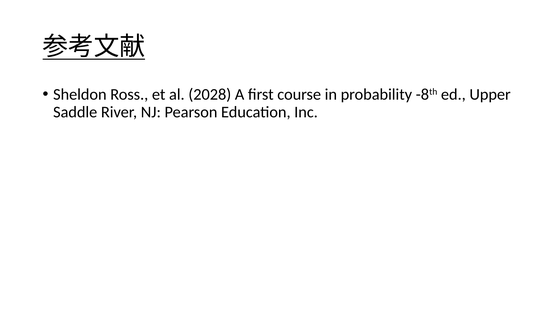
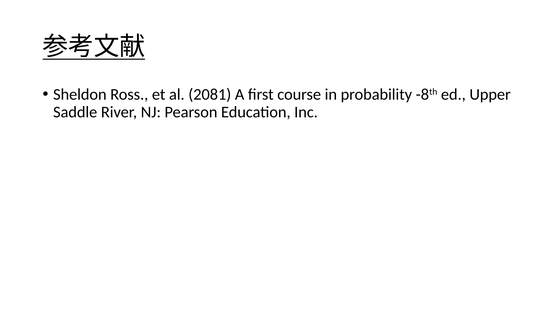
2028: 2028 -> 2081
